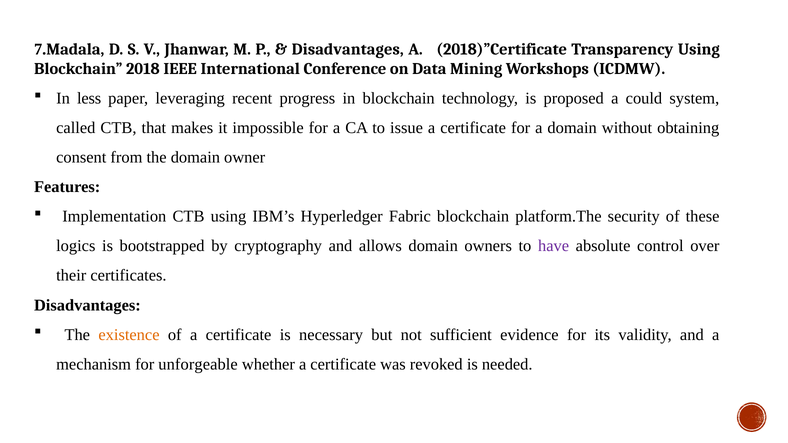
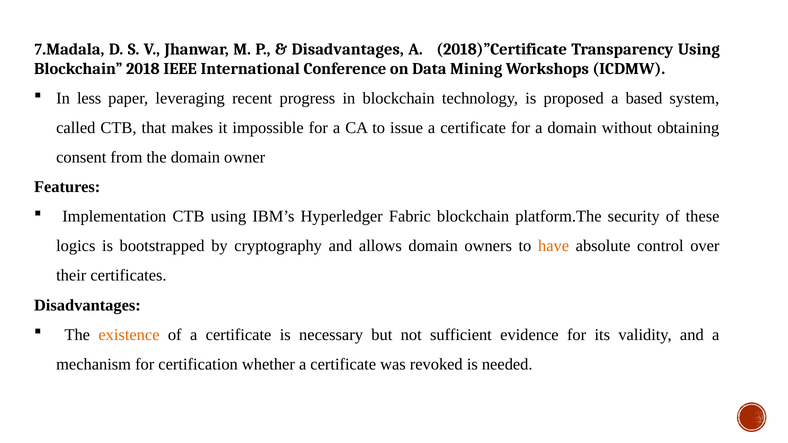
could: could -> based
have colour: purple -> orange
unforgeable: unforgeable -> certification
